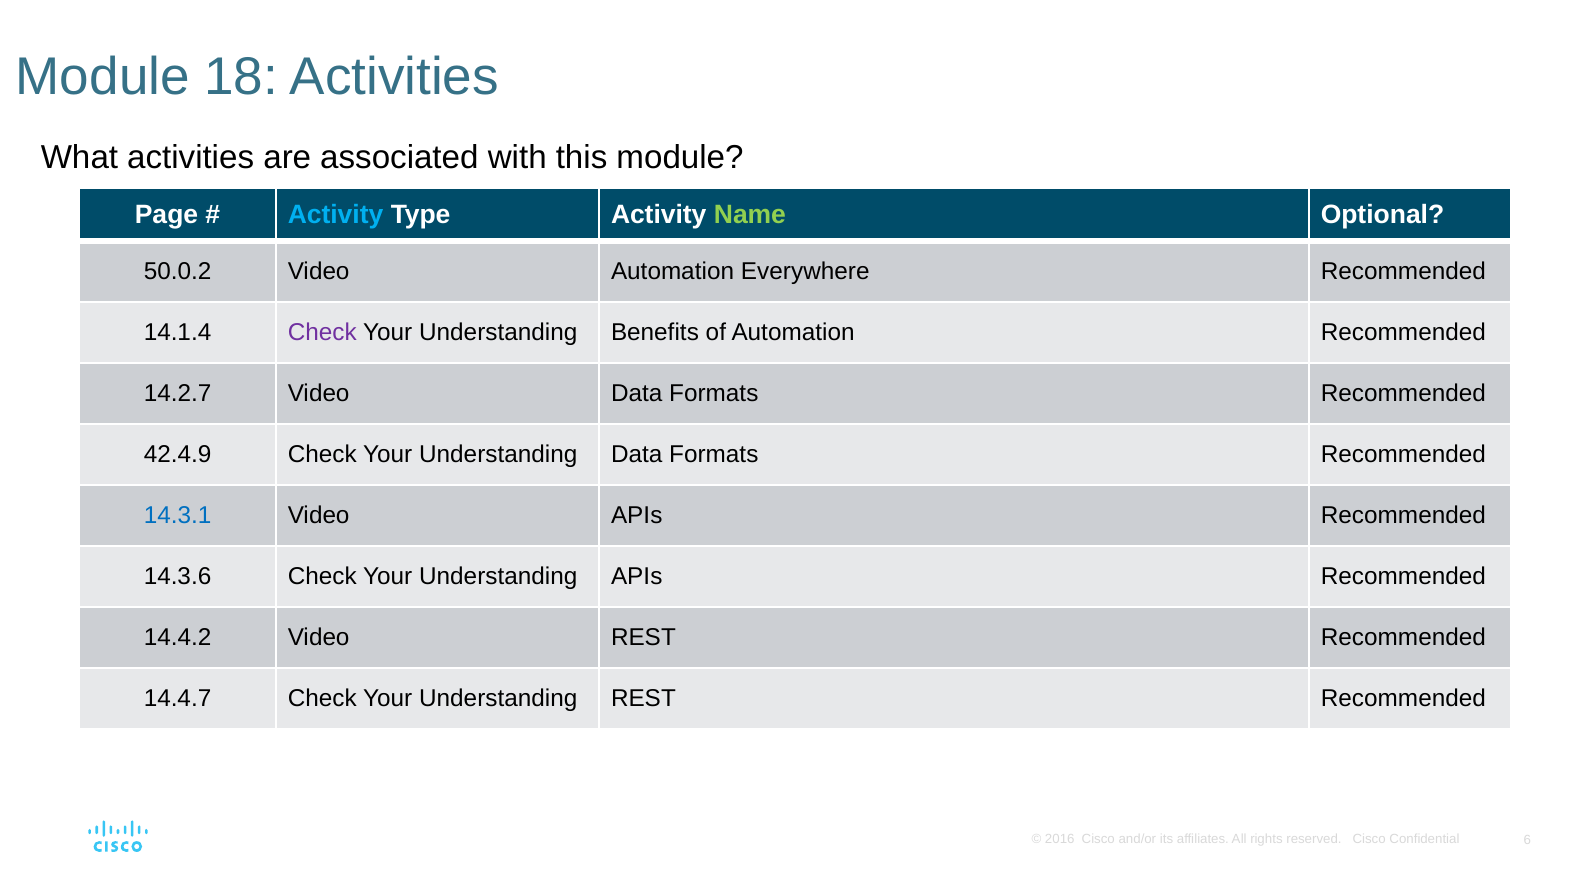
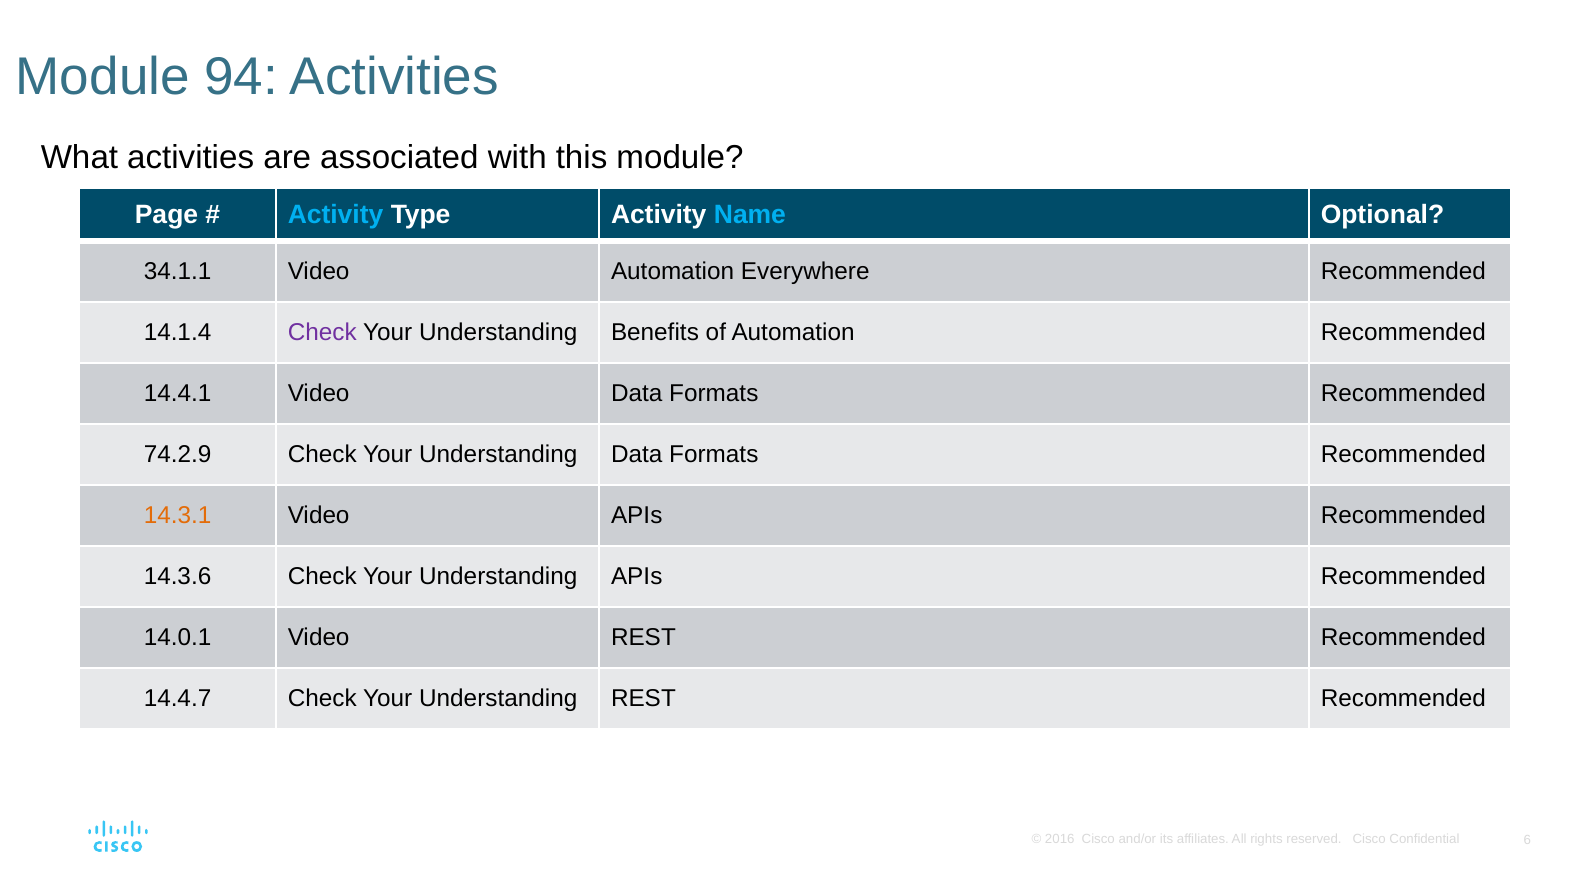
18: 18 -> 94
Name colour: light green -> light blue
50.0.2: 50.0.2 -> 34.1.1
14.2.7: 14.2.7 -> 14.4.1
42.4.9: 42.4.9 -> 74.2.9
14.3.1 colour: blue -> orange
14.4.2: 14.4.2 -> 14.0.1
